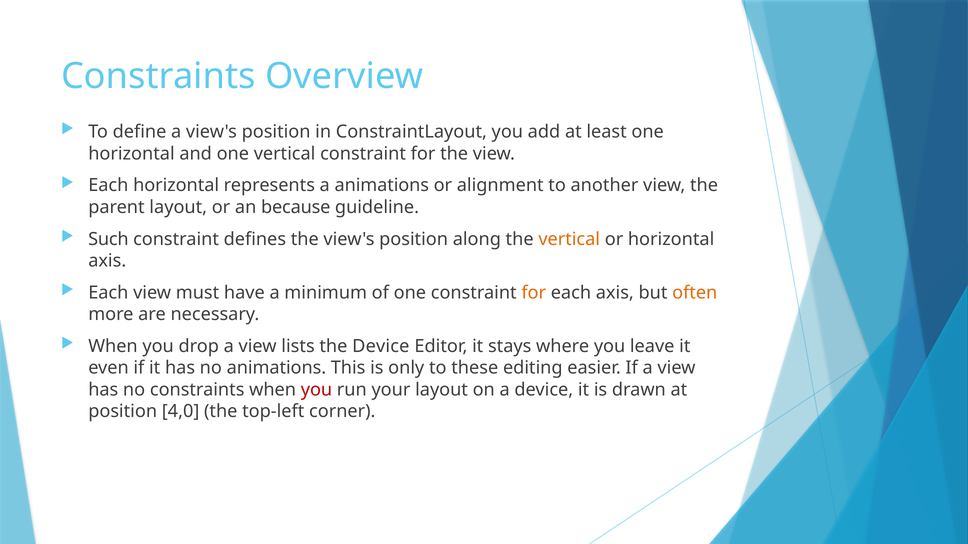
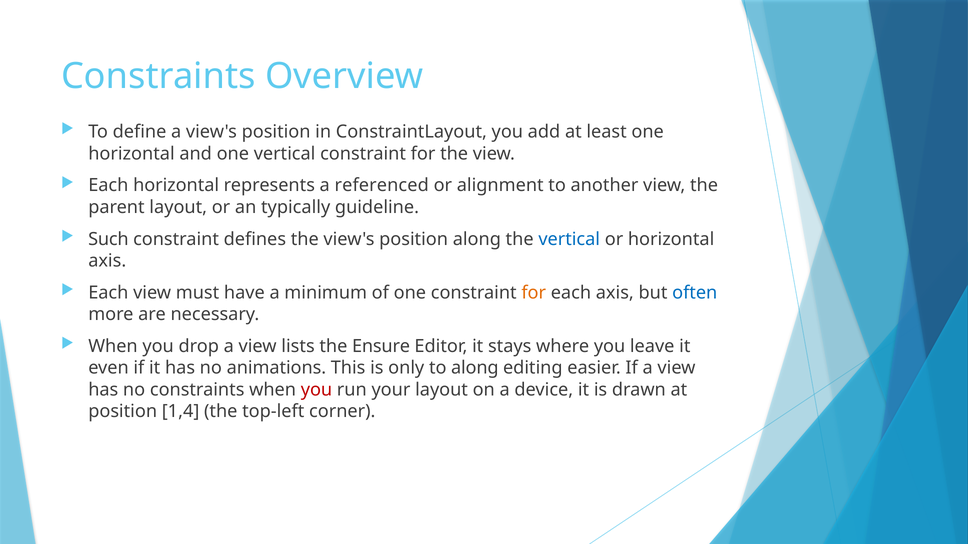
a animations: animations -> referenced
because: because -> typically
vertical at (569, 239) colour: orange -> blue
often colour: orange -> blue
the Device: Device -> Ensure
to these: these -> along
4,0: 4,0 -> 1,4
